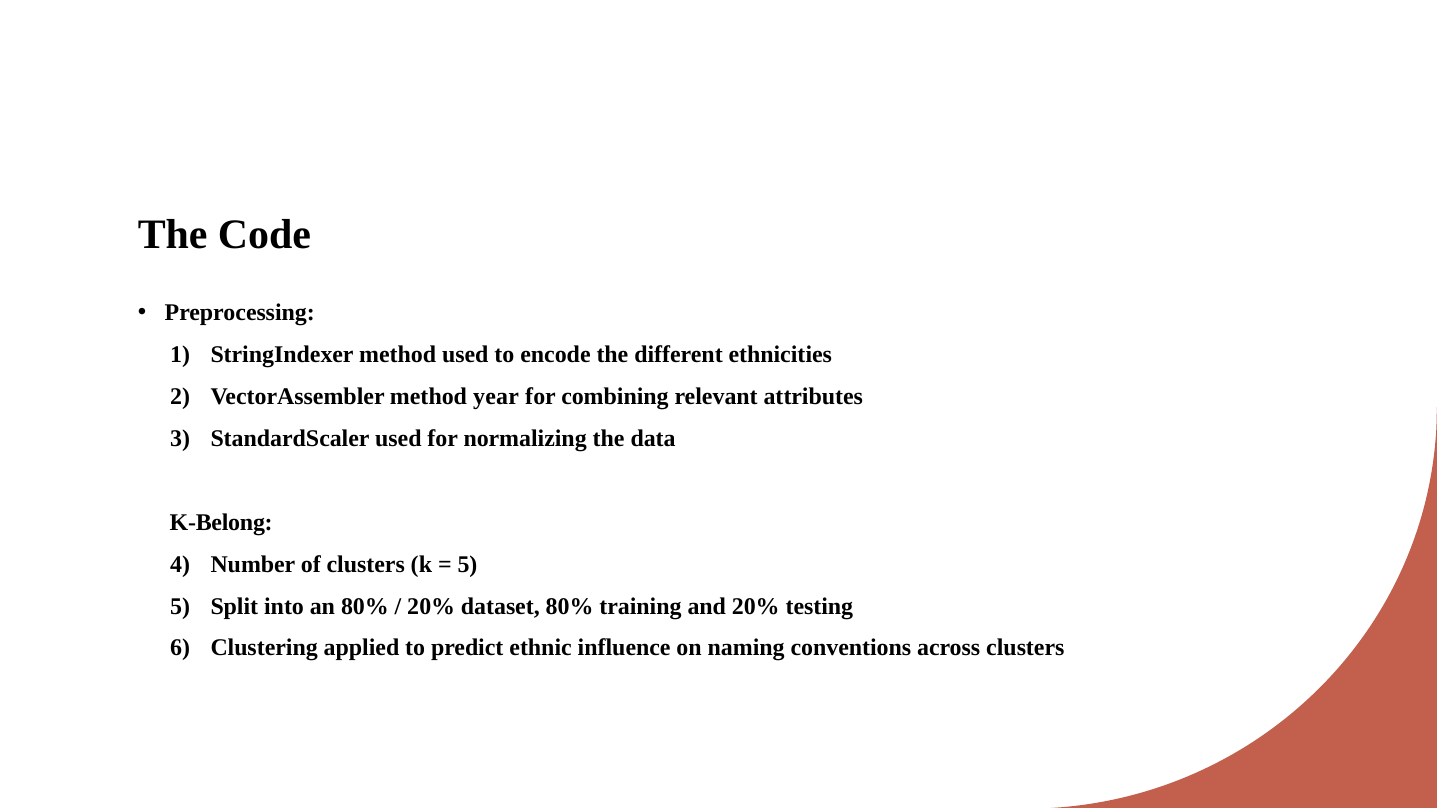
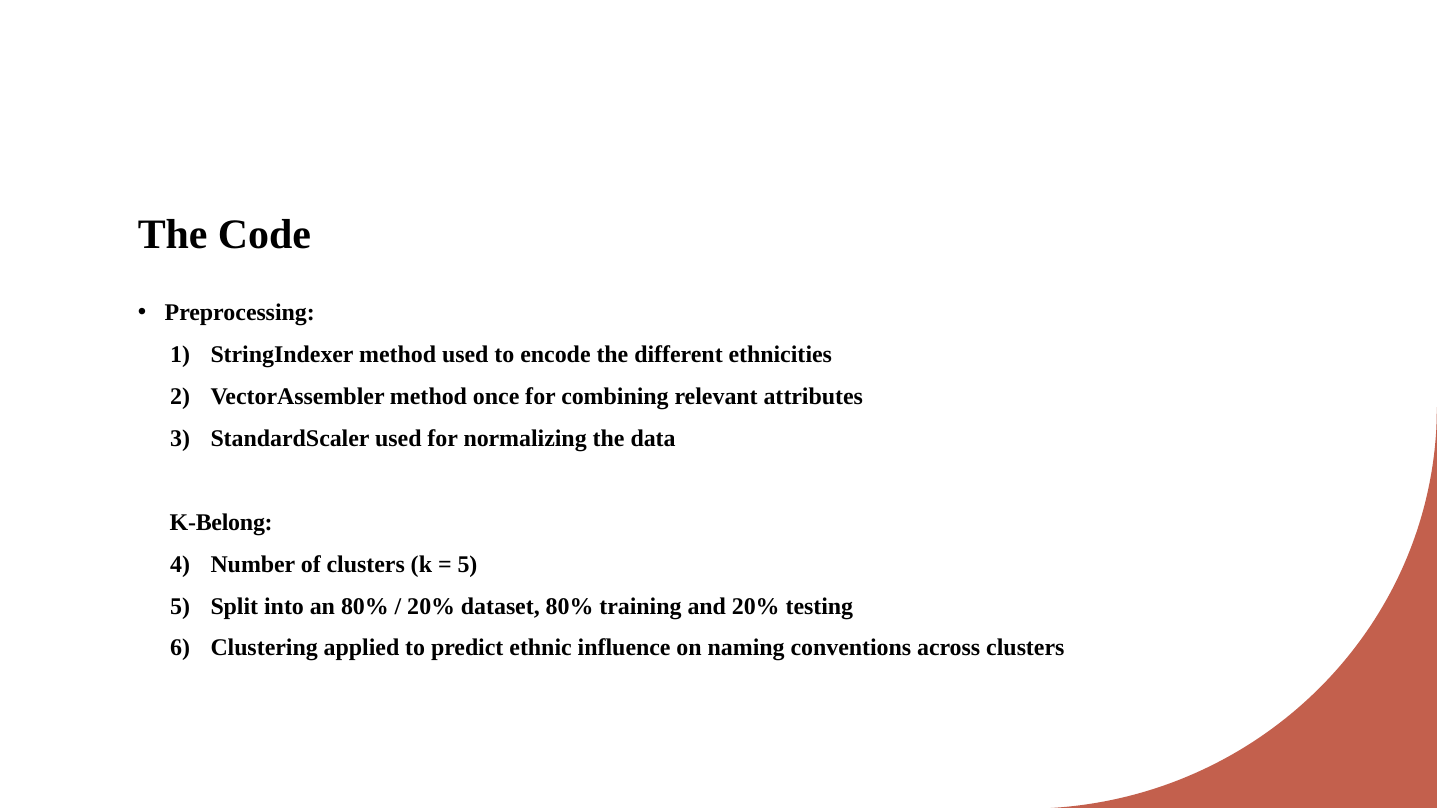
year: year -> once
